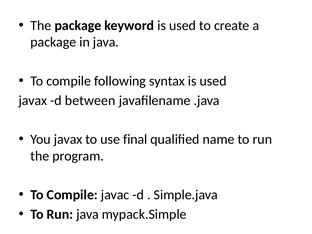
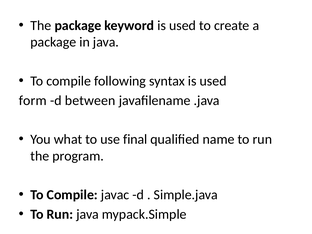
javax at (33, 100): javax -> form
You javax: javax -> what
